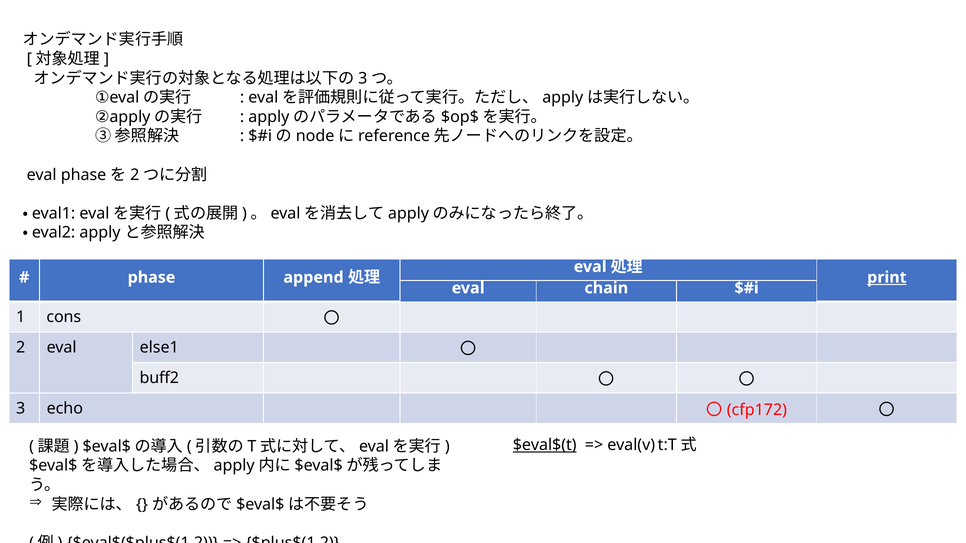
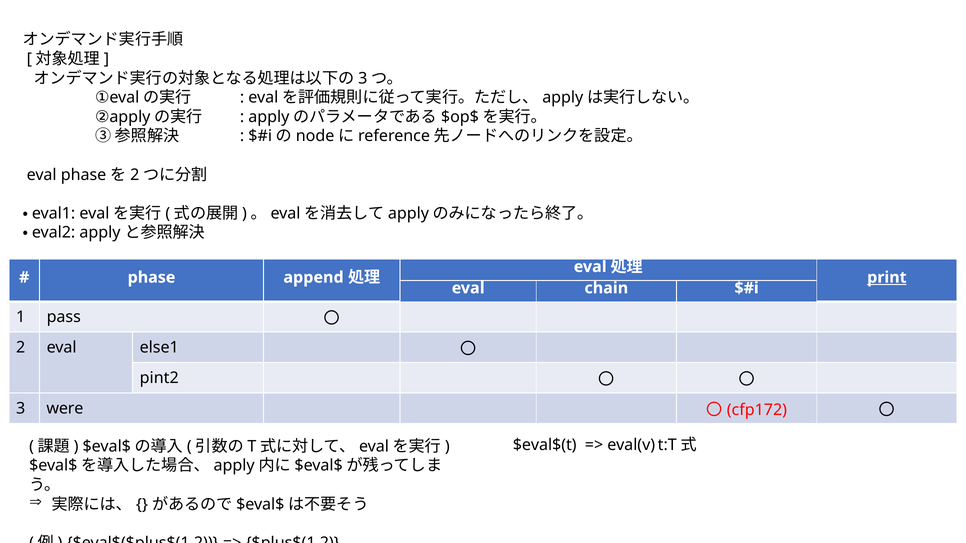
cons: cons -> pass
buff2: buff2 -> pint2
echo: echo -> were
$eval$(t underline: present -> none
